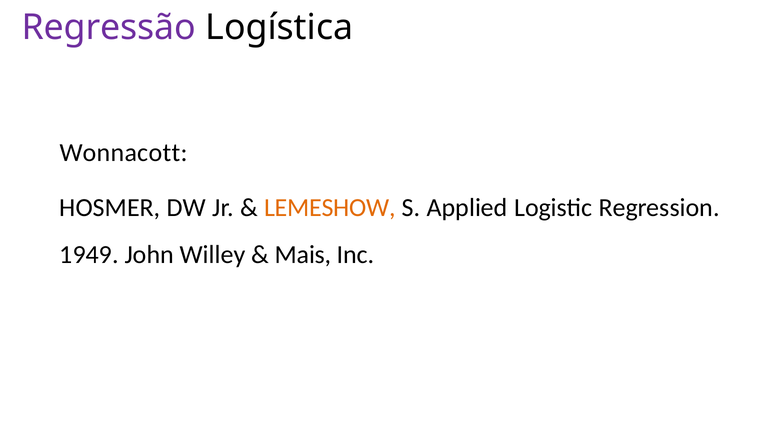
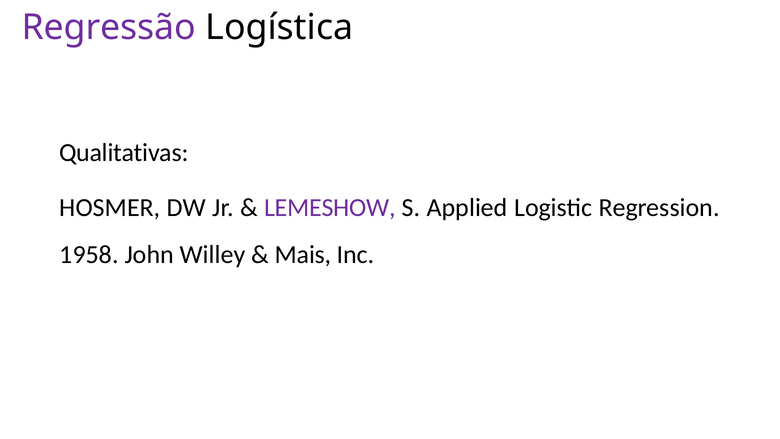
Wonnacott: Wonnacott -> Qualitativas
LEMESHOW colour: orange -> purple
1949: 1949 -> 1958
